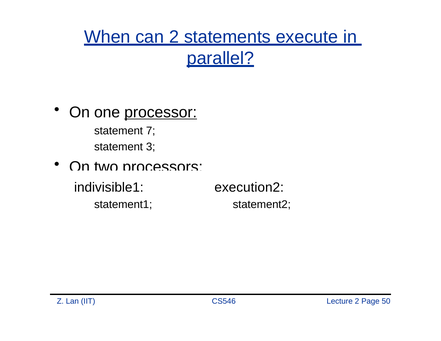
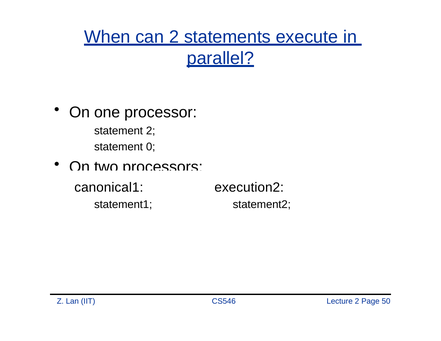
processor underline: present -> none
statement 7: 7 -> 2
3: 3 -> 0
indivisible1: indivisible1 -> canonical1
